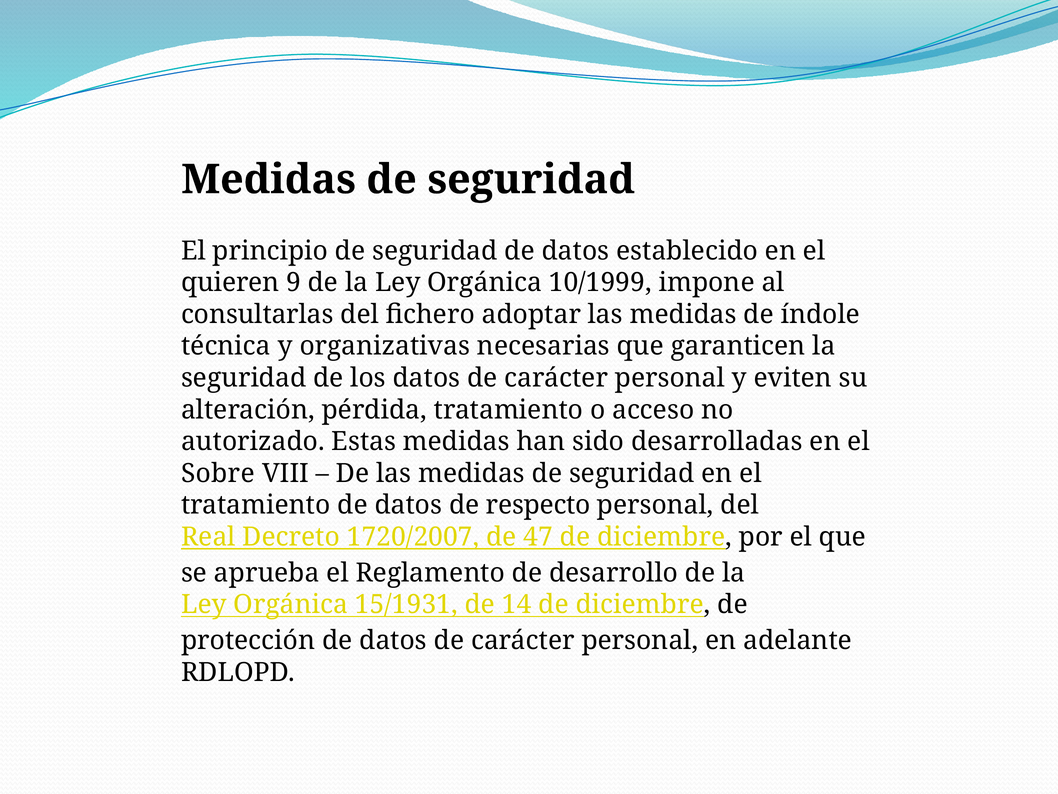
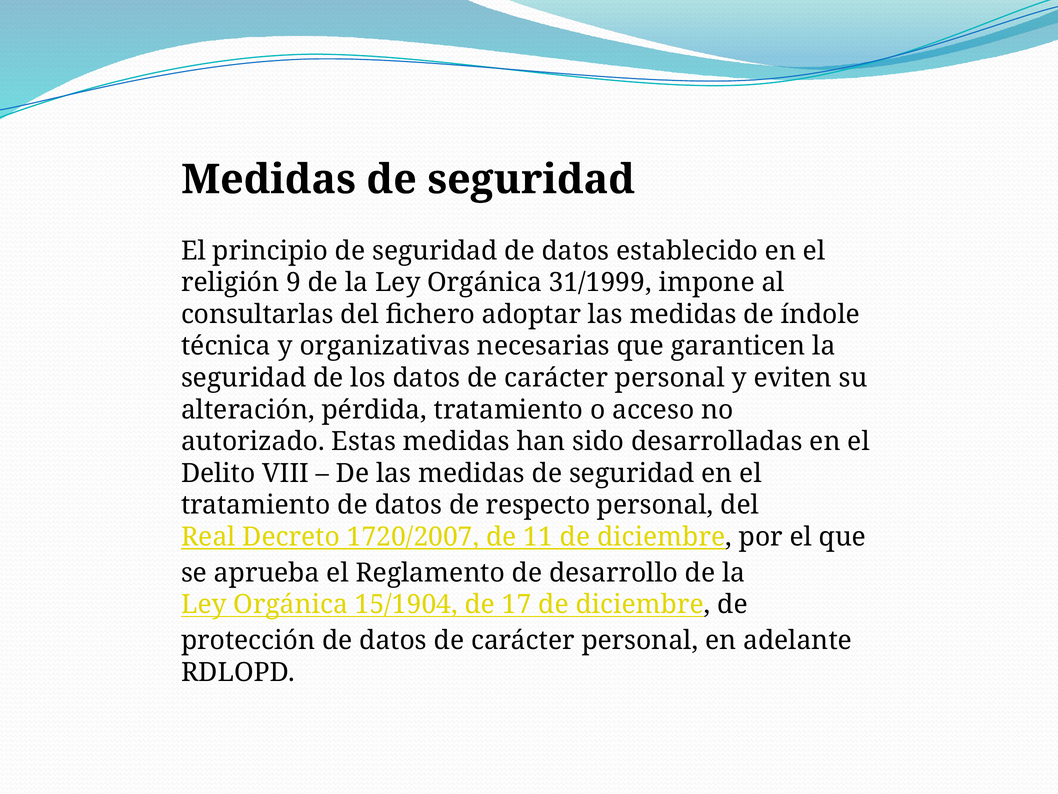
quieren: quieren -> religión
10/1999: 10/1999 -> 31/1999
Sobre: Sobre -> Delito
47: 47 -> 11
15/1931: 15/1931 -> 15/1904
14: 14 -> 17
